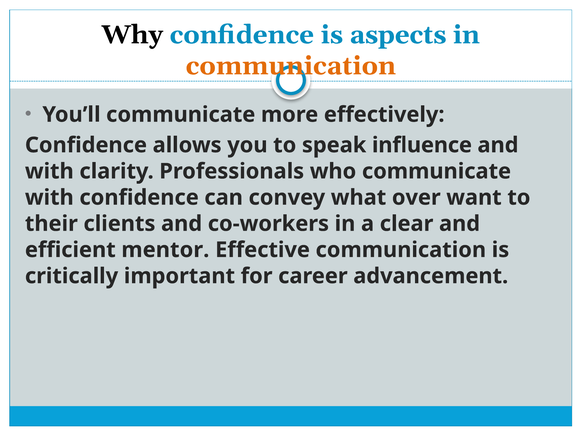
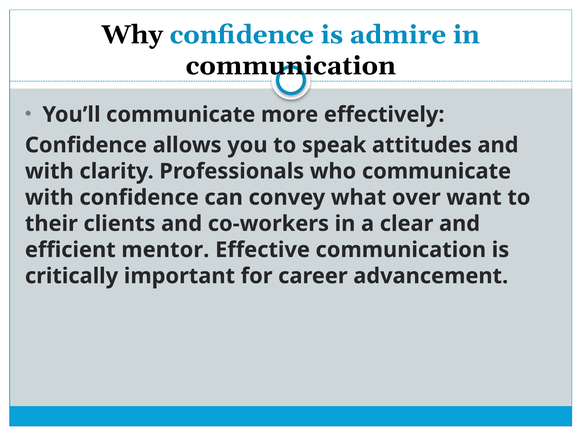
aspects: aspects -> admire
communication at (291, 66) colour: orange -> black
influence: influence -> attitudes
